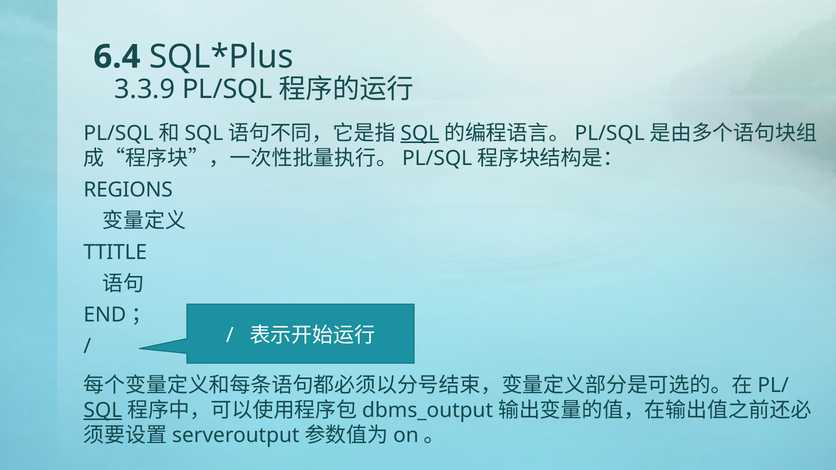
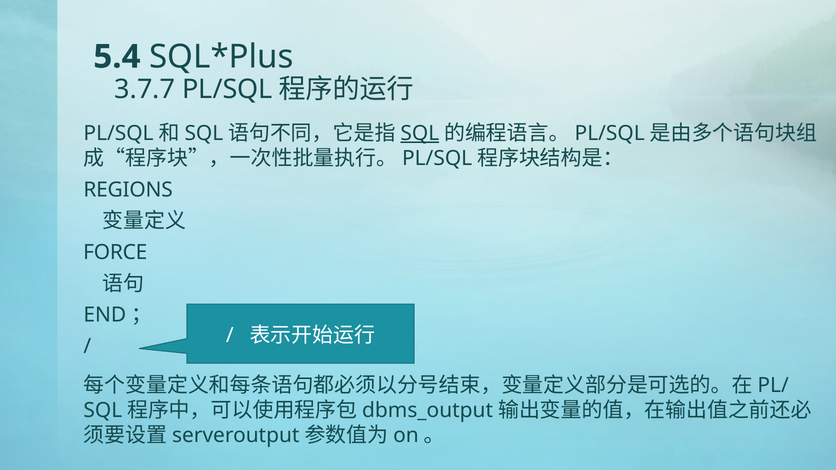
6.4: 6.4 -> 5.4
3.3.9: 3.3.9 -> 3.7.7
TTITLE: TTITLE -> FORCE
SQL at (103, 411) underline: present -> none
